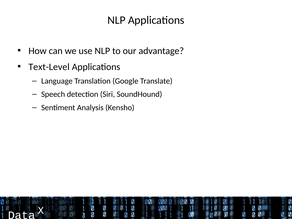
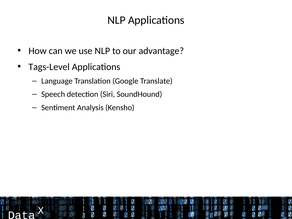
Text-Level: Text-Level -> Tags-Level
